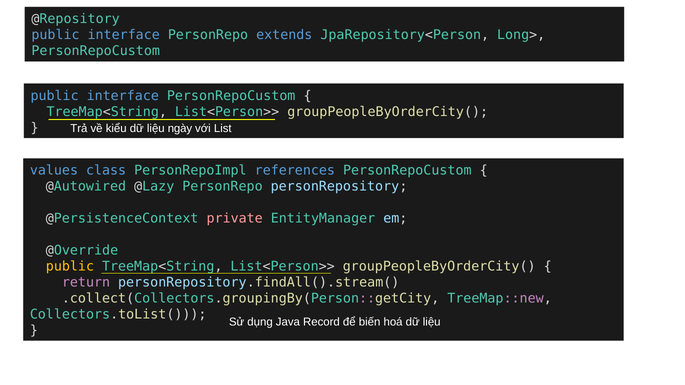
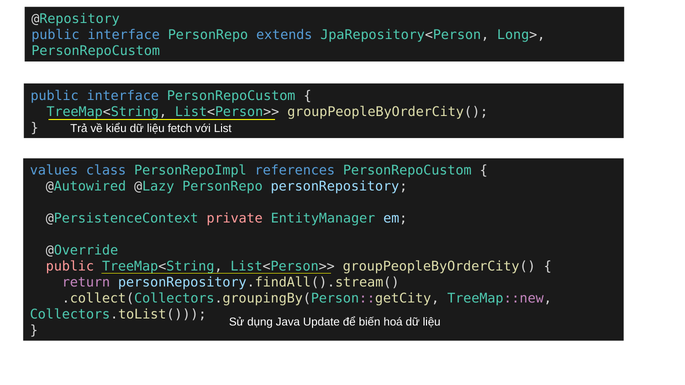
ngày: ngày -> fetch
public at (70, 267) colour: yellow -> pink
Record: Record -> Update
